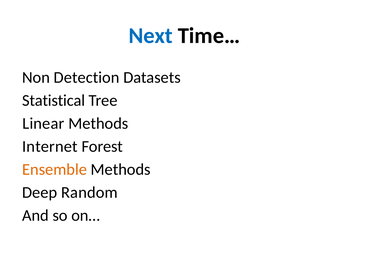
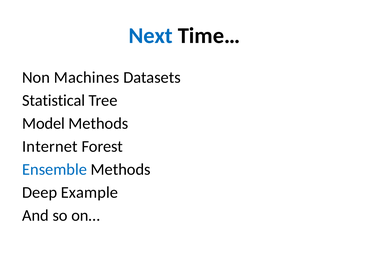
Detection: Detection -> Machines
Linear: Linear -> Model
Ensemble colour: orange -> blue
Random: Random -> Example
